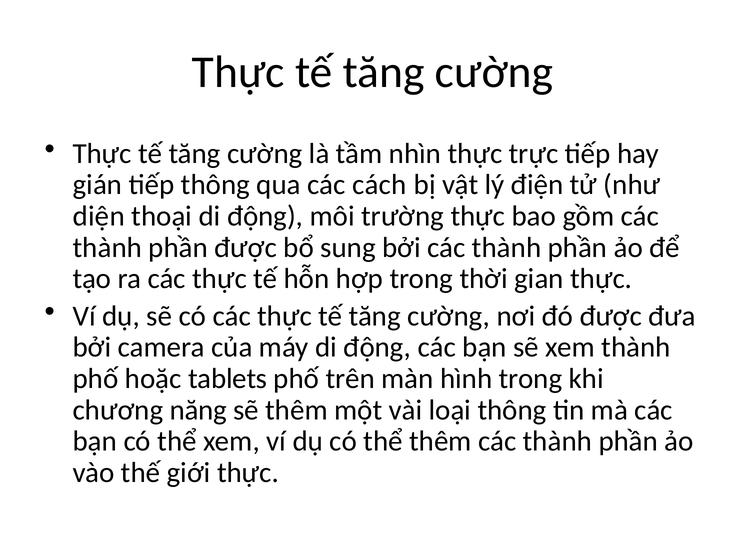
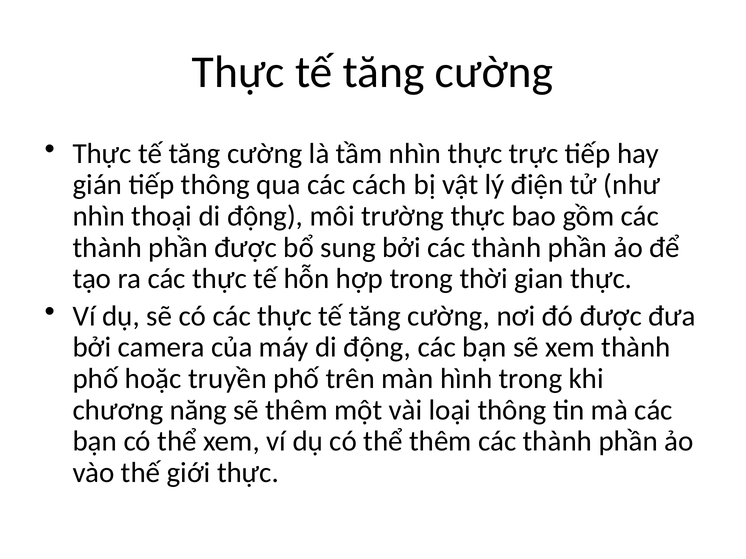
diện at (99, 216): diện -> nhìn
tablets: tablets -> truyền
